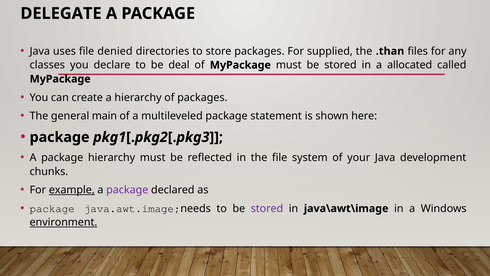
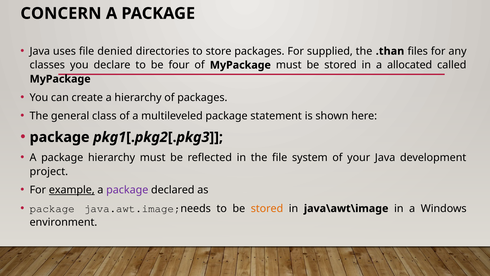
DELEGATE: DELEGATE -> CONCERN
deal: deal -> four
main: main -> class
chunks: chunks -> project
stored at (267, 208) colour: purple -> orange
environment underline: present -> none
